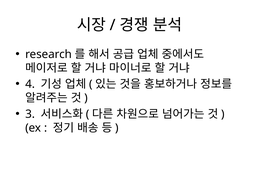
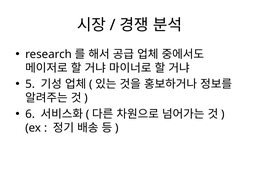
4: 4 -> 5
3: 3 -> 6
